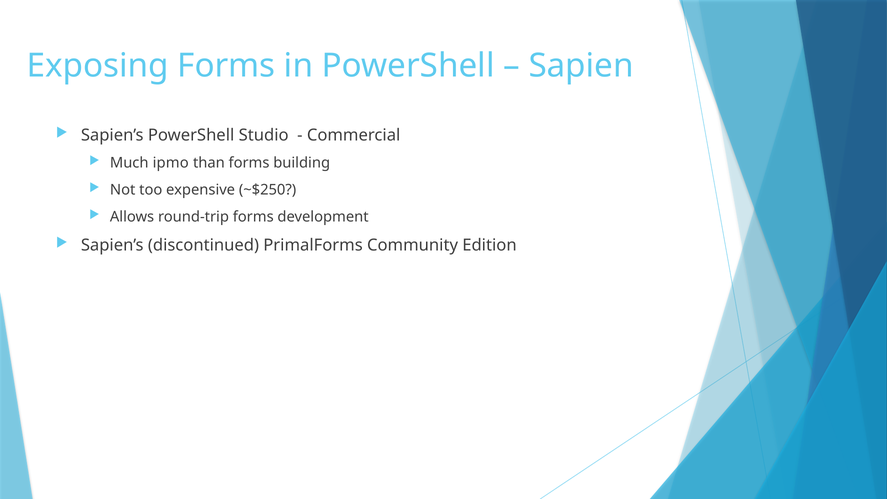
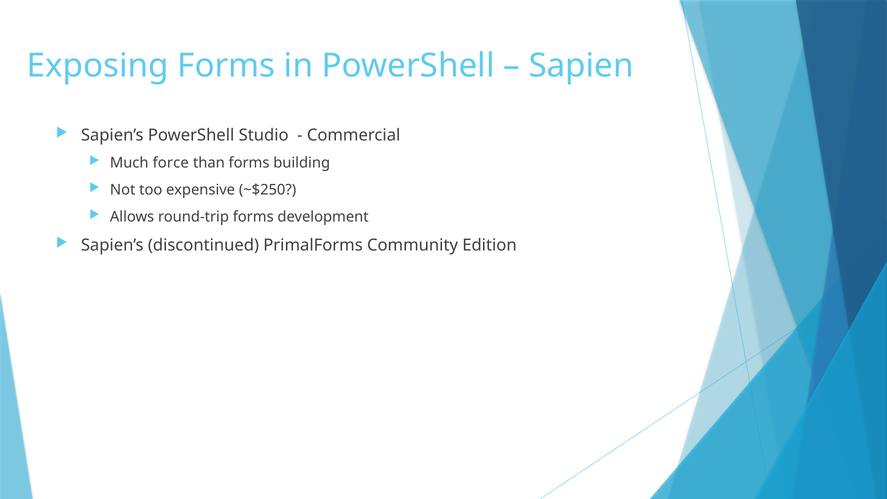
ipmo: ipmo -> force
